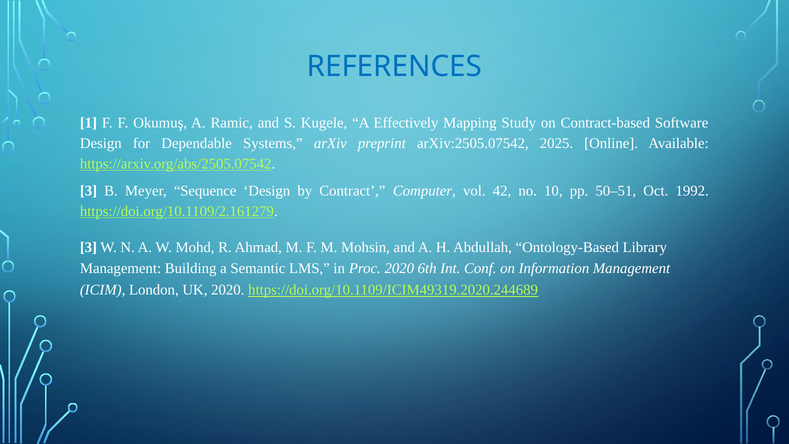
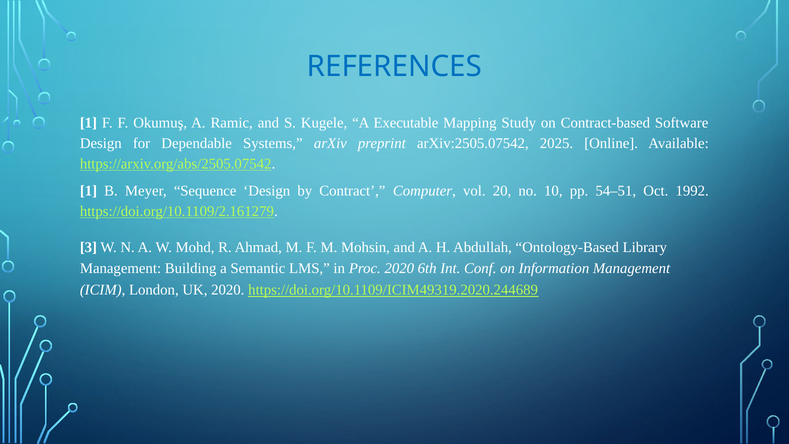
Effectively: Effectively -> Executable
3 at (88, 191): 3 -> 1
42: 42 -> 20
50–51: 50–51 -> 54–51
